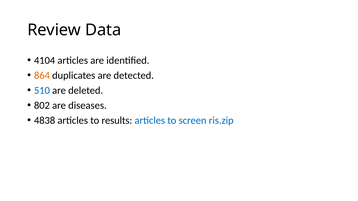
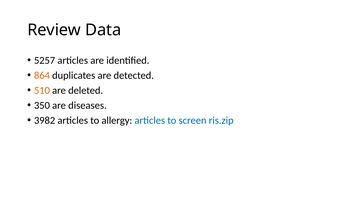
4104: 4104 -> 5257
510 colour: blue -> orange
802: 802 -> 350
4838: 4838 -> 3982
results: results -> allergy
